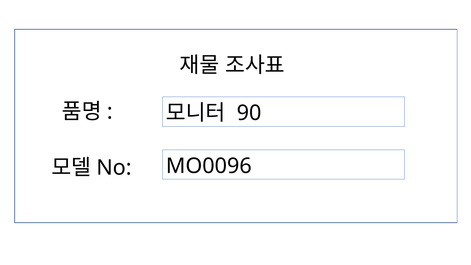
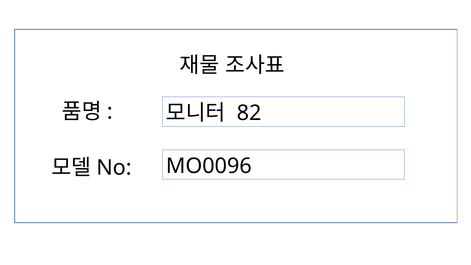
90: 90 -> 82
